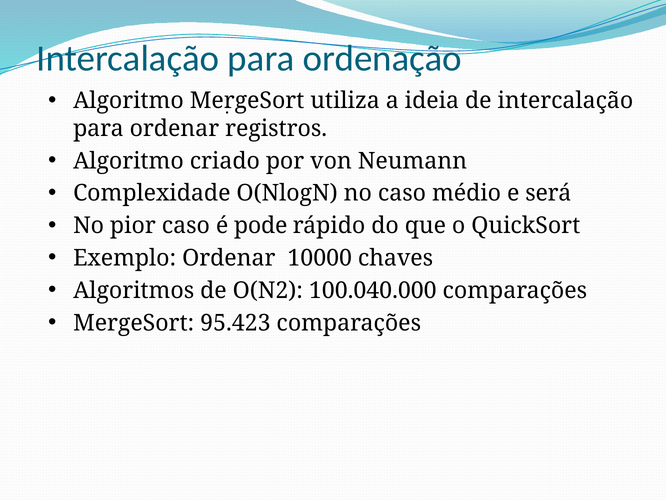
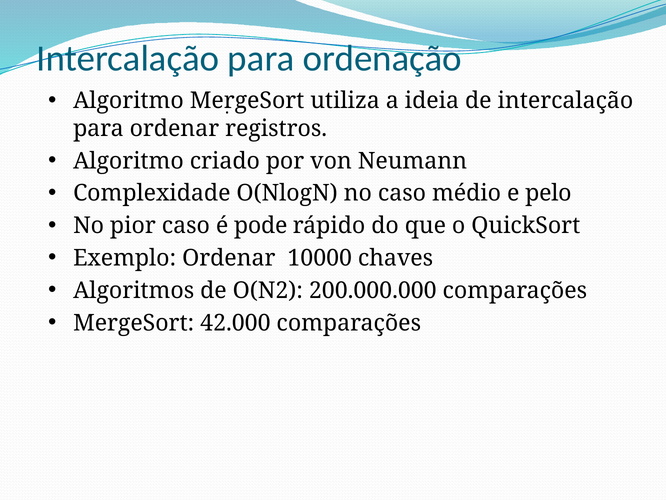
será: será -> pelo
100.040.000: 100.040.000 -> 200.000.000
95.423: 95.423 -> 42.000
